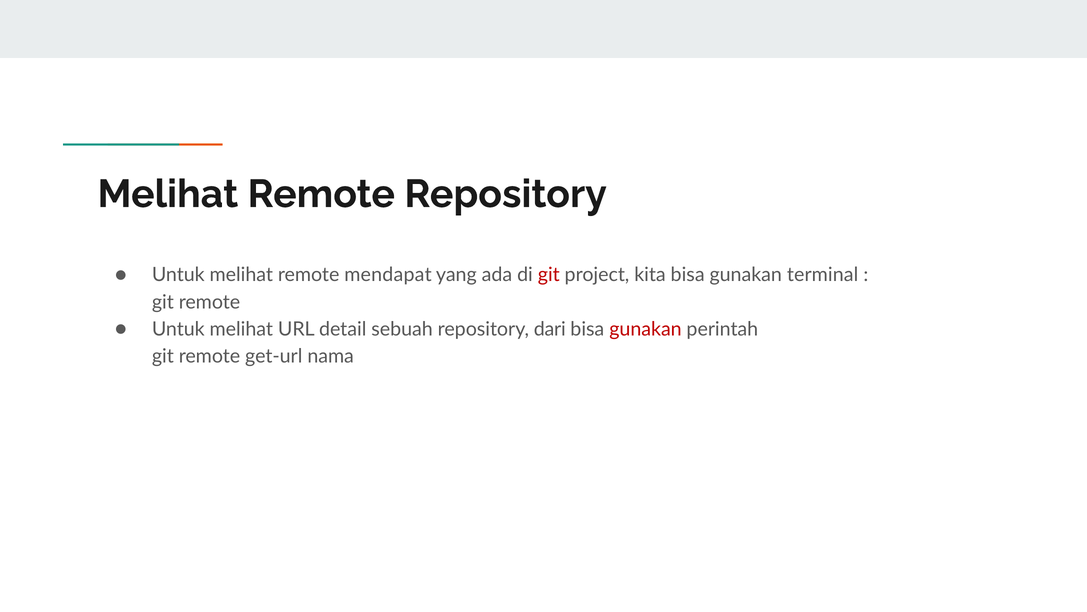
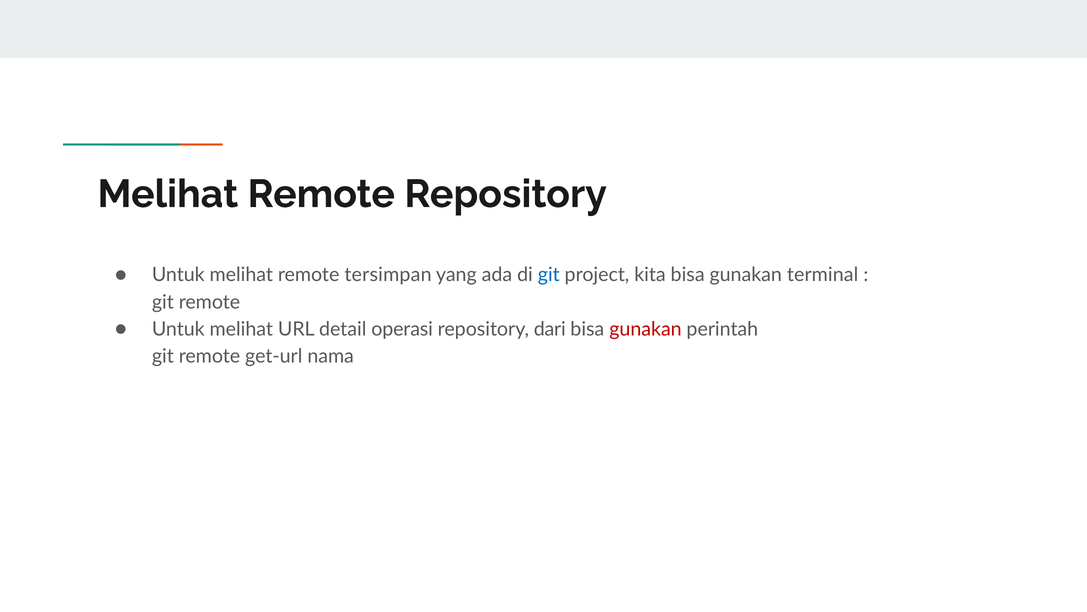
mendapat: mendapat -> tersimpan
git at (549, 275) colour: red -> blue
sebuah: sebuah -> operasi
